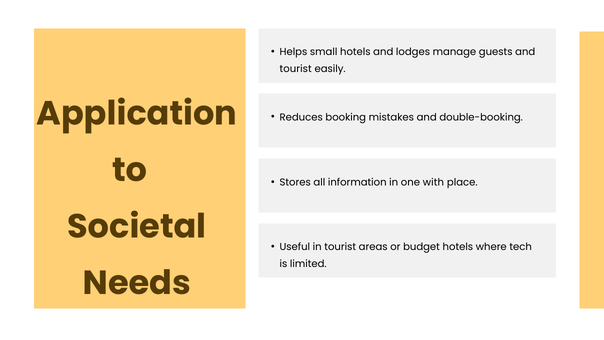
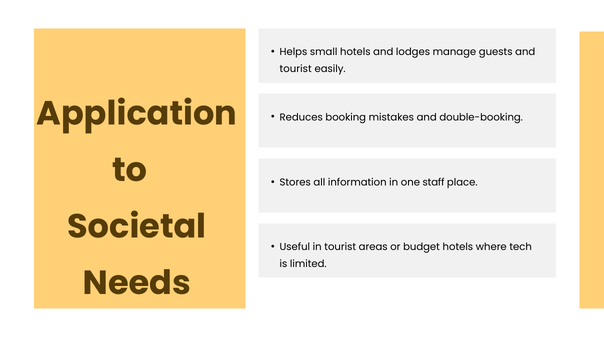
with: with -> staff
